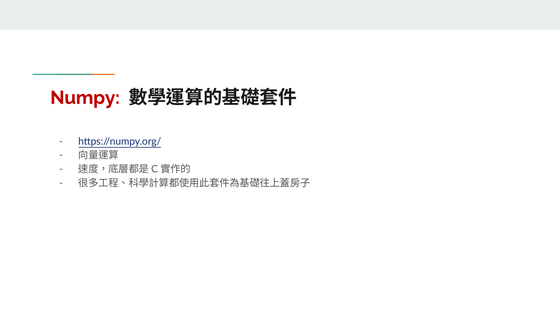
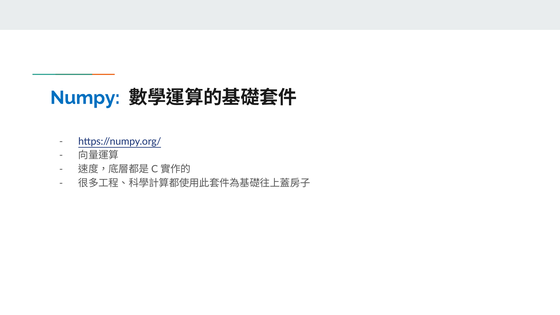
Numpy colour: red -> blue
